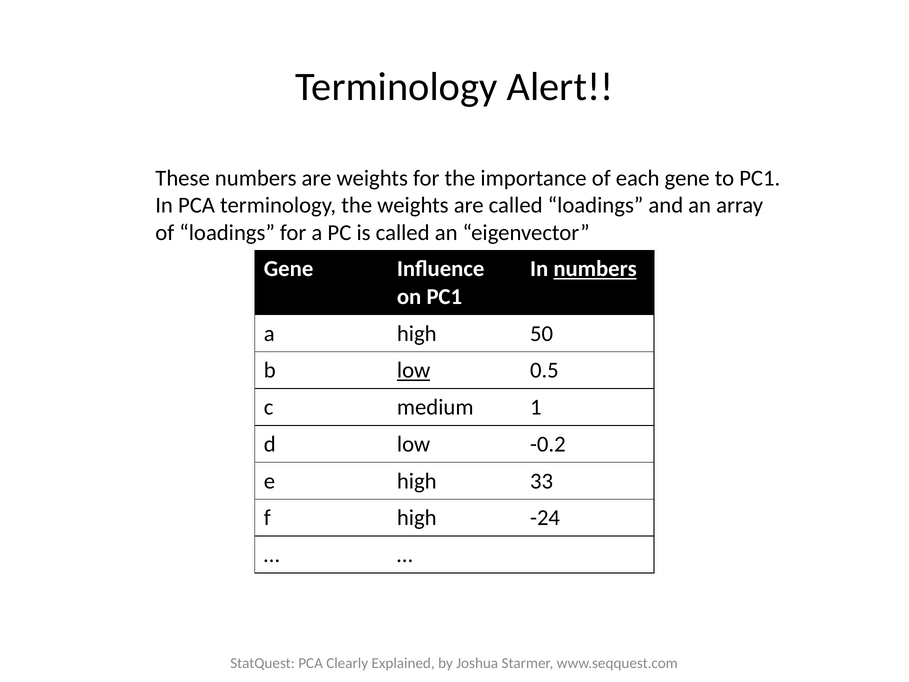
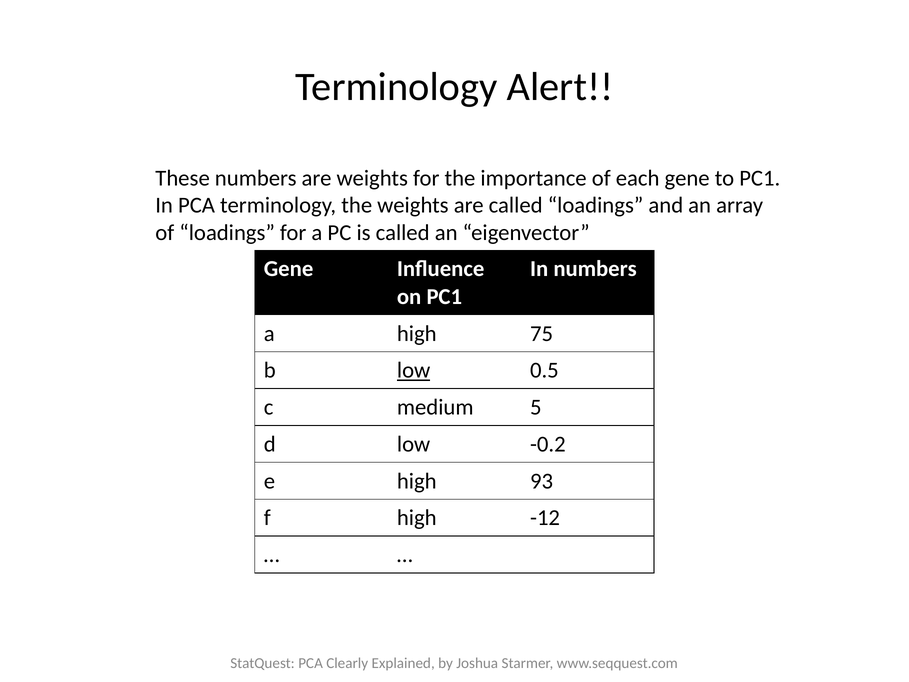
numbers at (595, 269) underline: present -> none
50: 50 -> 75
1: 1 -> 5
33: 33 -> 93
-24: -24 -> -12
